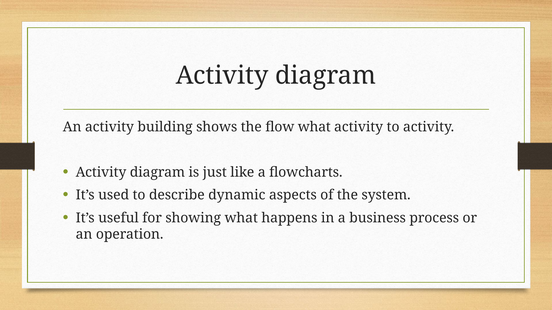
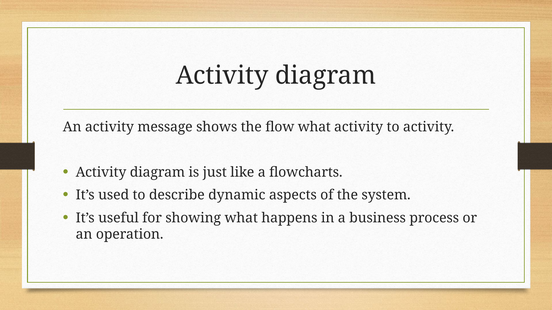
building: building -> message
